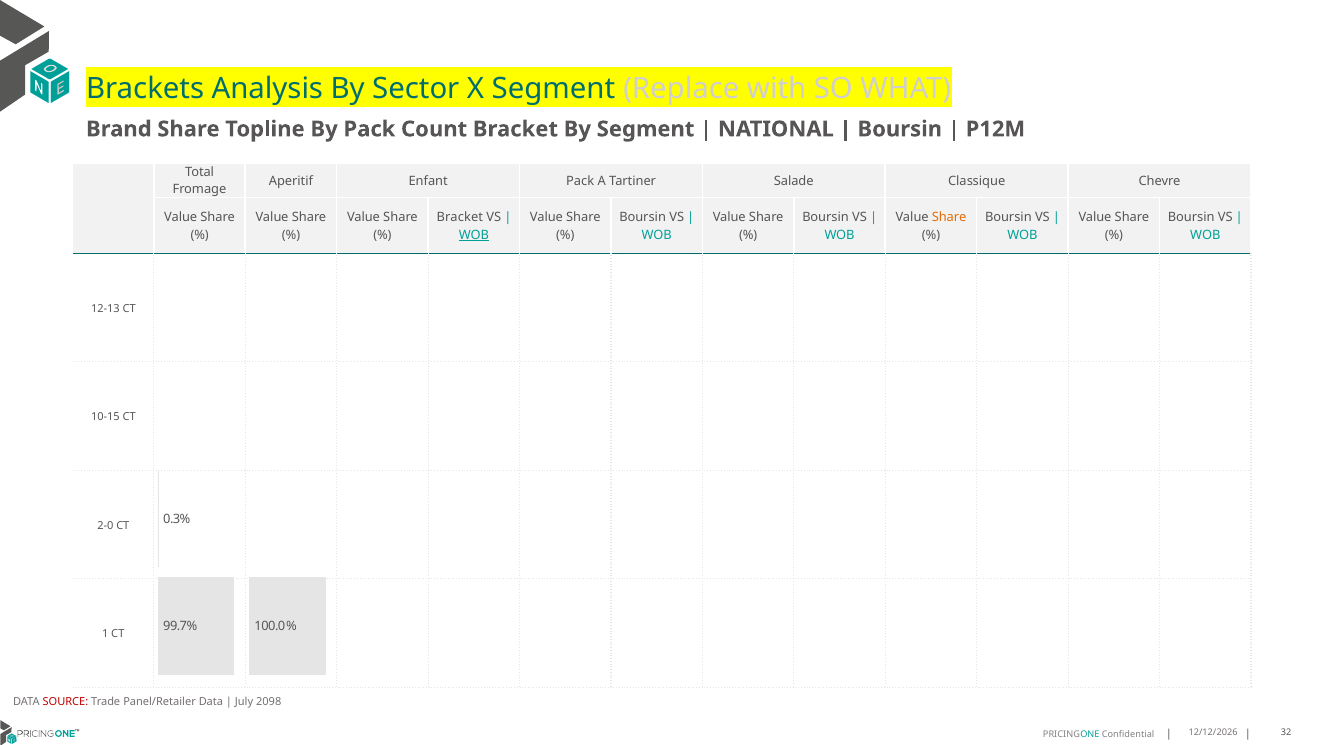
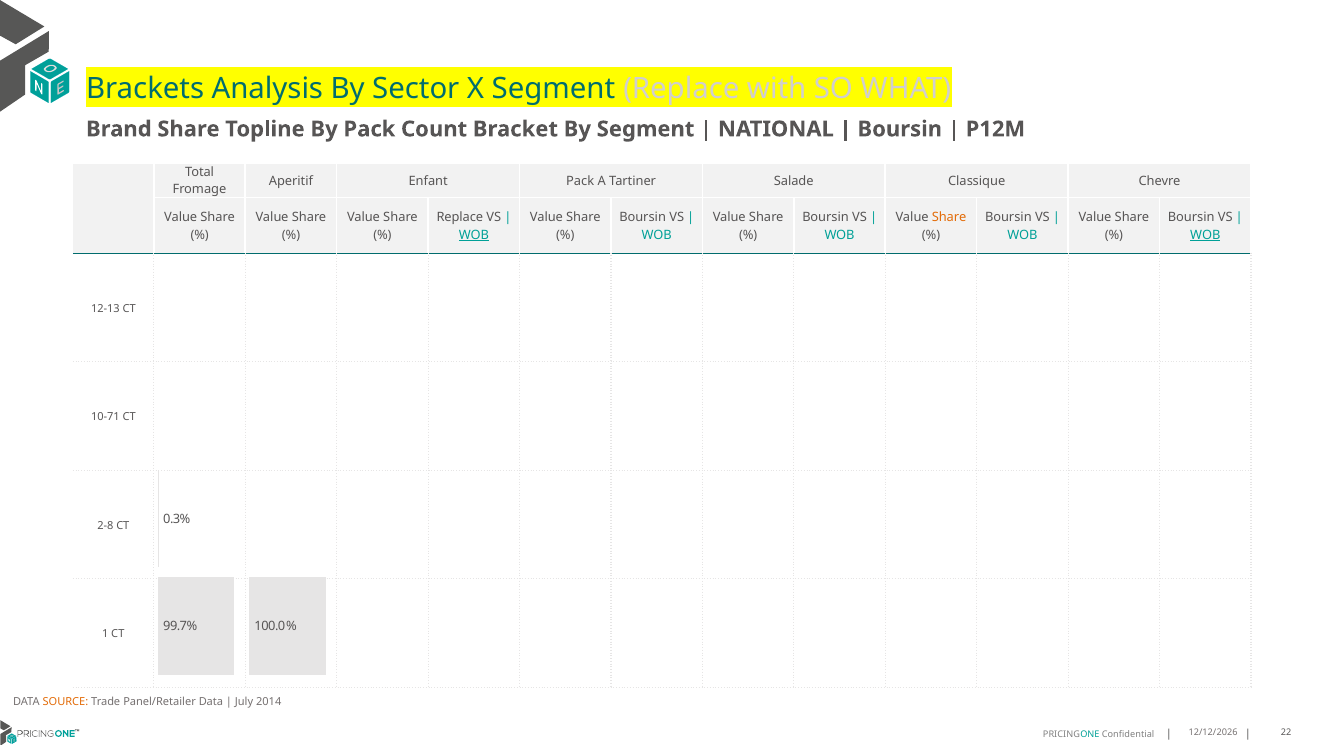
Bracket at (460, 217): Bracket -> Replace
WOB at (1205, 235) underline: none -> present
10-15: 10-15 -> 10-71
2-0: 2-0 -> 2-8
SOURCE colour: red -> orange
2098: 2098 -> 2014
32: 32 -> 22
